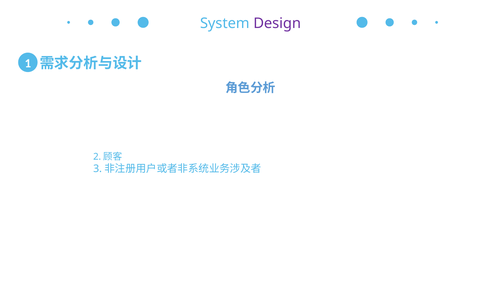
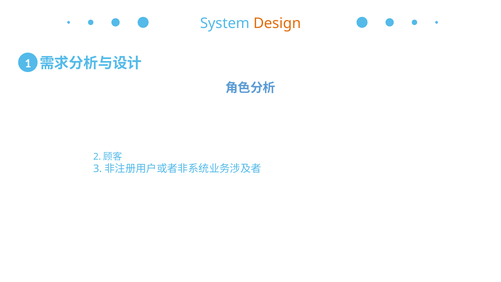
Design colour: purple -> orange
